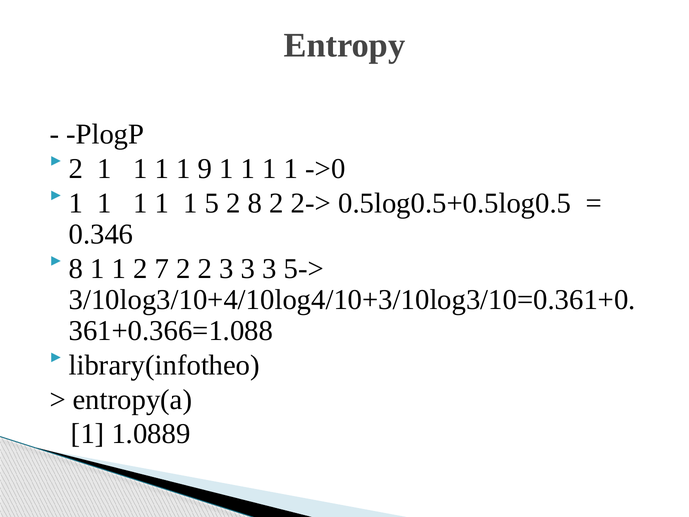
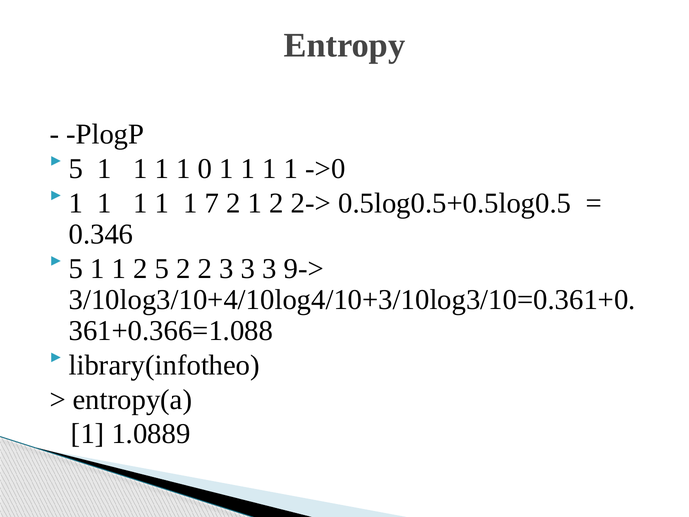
2 at (76, 169): 2 -> 5
9: 9 -> 0
5: 5 -> 7
2 8: 8 -> 1
8 at (76, 269): 8 -> 5
2 7: 7 -> 5
5->: 5-> -> 9->
